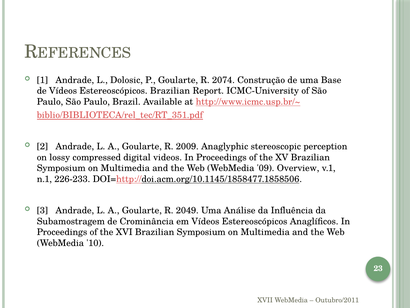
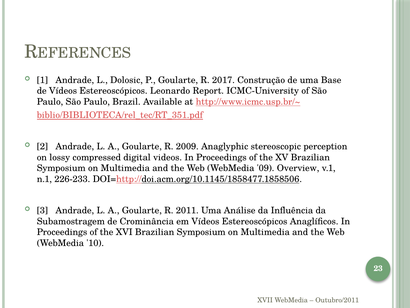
2074: 2074 -> 2017
Estereoscópicos Brazilian: Brazilian -> Leonardo
2049: 2049 -> 2011
